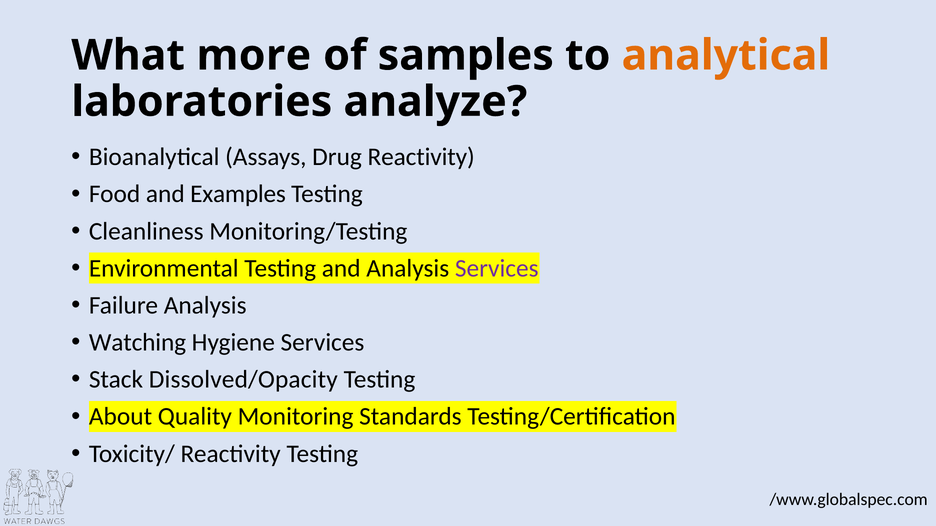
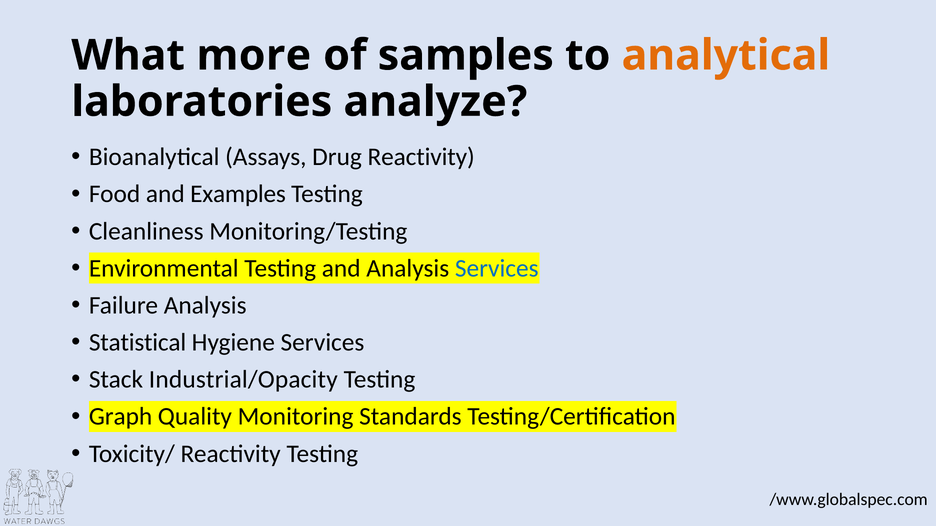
Services at (497, 269) colour: purple -> blue
Watching: Watching -> Statistical
Dissolved/Opacity: Dissolved/Opacity -> Industrial/Opacity
About: About -> Graph
